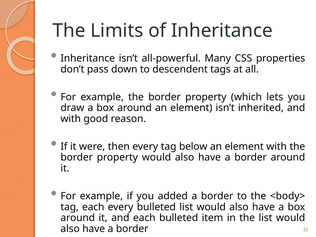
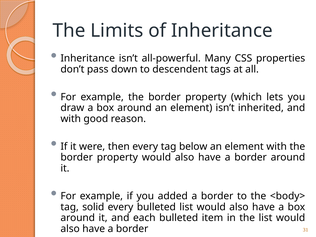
tag each: each -> solid
